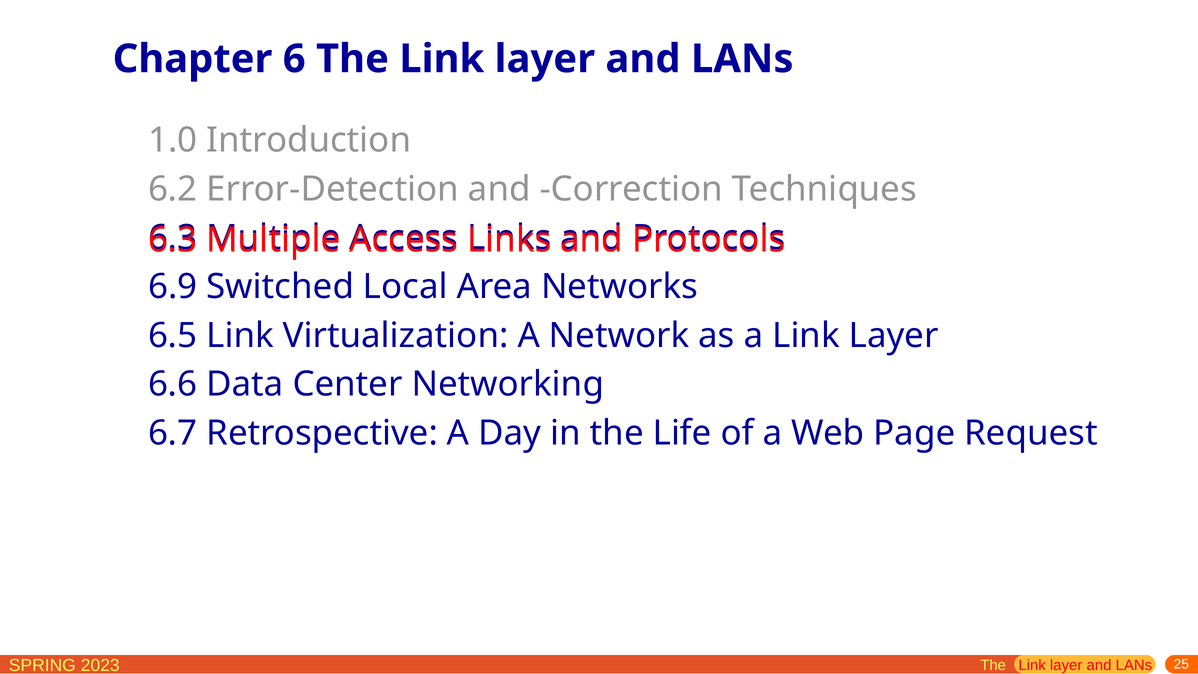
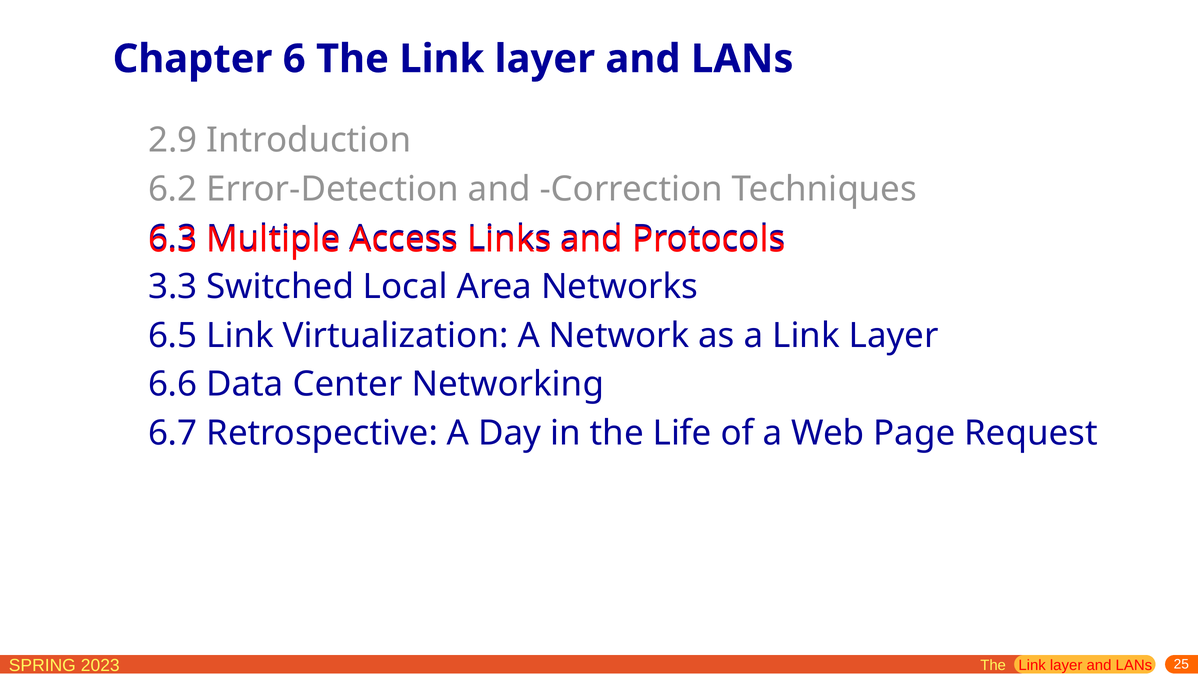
1.0: 1.0 -> 2.9
6.9: 6.9 -> 3.3
